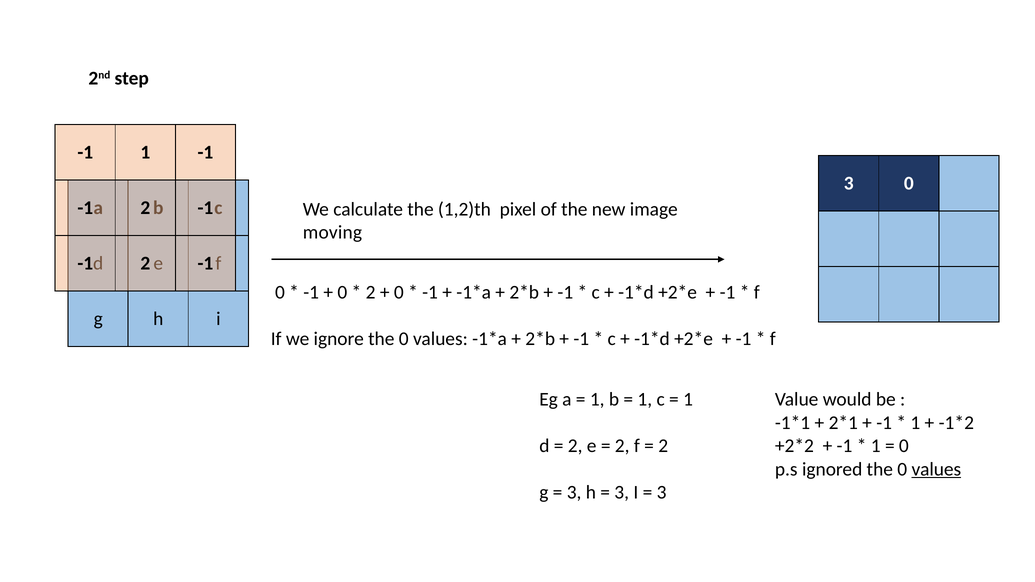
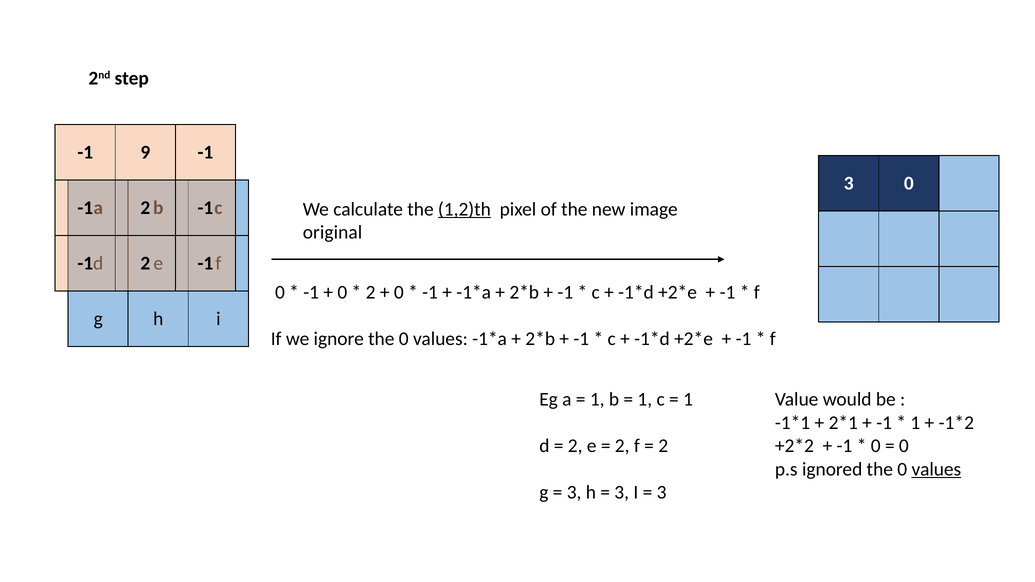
-1 1: 1 -> 9
1,2)th underline: none -> present
moving: moving -> original
1 at (876, 446): 1 -> 0
